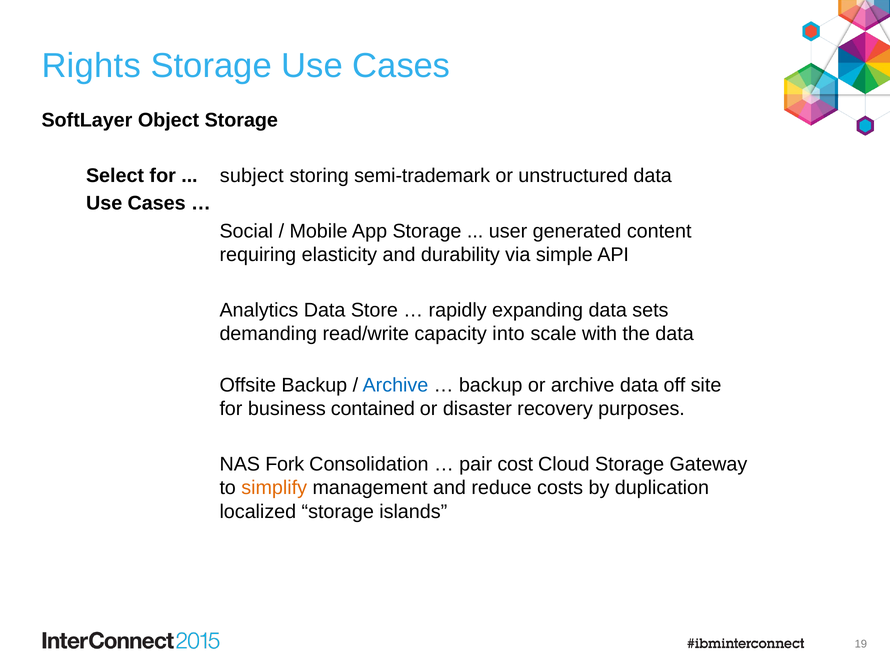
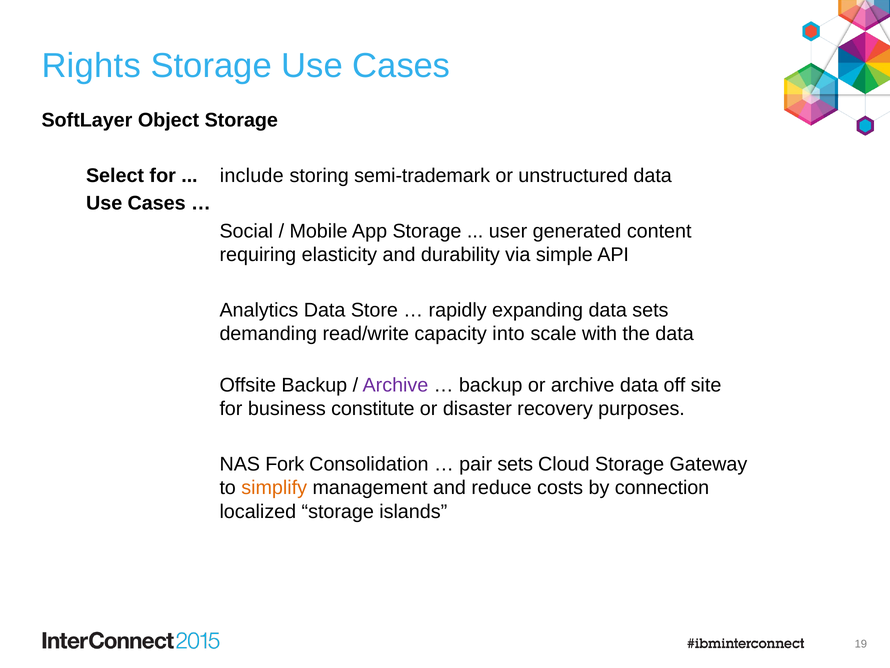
subject: subject -> include
Archive at (395, 385) colour: blue -> purple
contained: contained -> constitute
pair cost: cost -> sets
duplication: duplication -> connection
